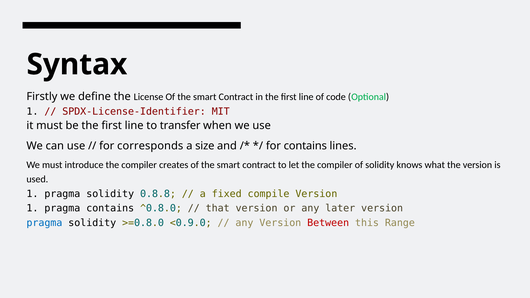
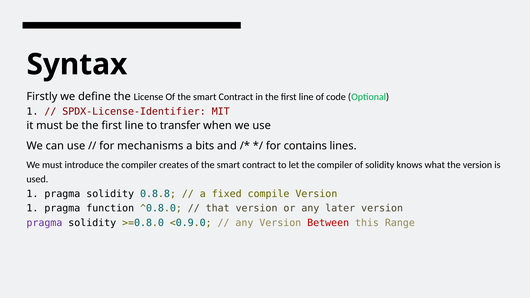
corresponds: corresponds -> mechanisms
size: size -> bits
pragma contains: contains -> function
pragma at (44, 223) colour: blue -> purple
